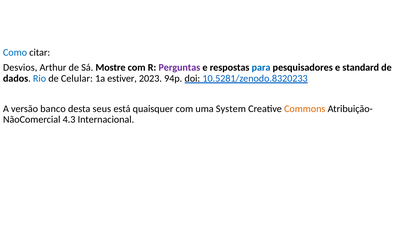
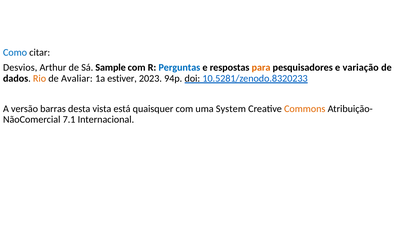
Mostre: Mostre -> Sample
Perguntas colour: purple -> blue
para colour: blue -> orange
standard: standard -> variação
Rio colour: blue -> orange
Celular: Celular -> Avaliar
banco: banco -> barras
seus: seus -> vista
4.3: 4.3 -> 7.1
